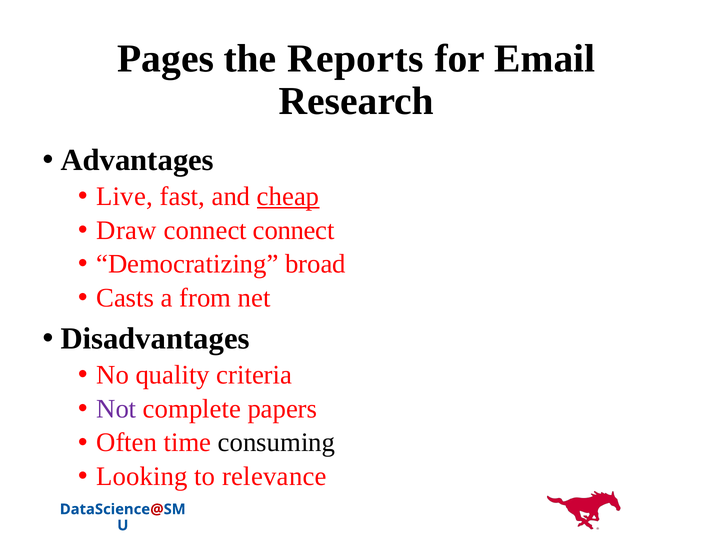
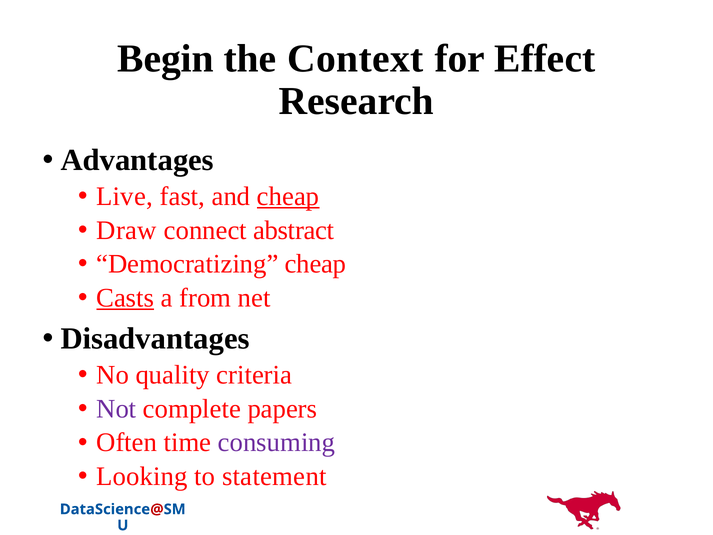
Pages: Pages -> Begin
Reports: Reports -> Context
Email: Email -> Effect
connect connect: connect -> abstract
Democratizing broad: broad -> cheap
Casts underline: none -> present
consuming colour: black -> purple
relevance: relevance -> statement
